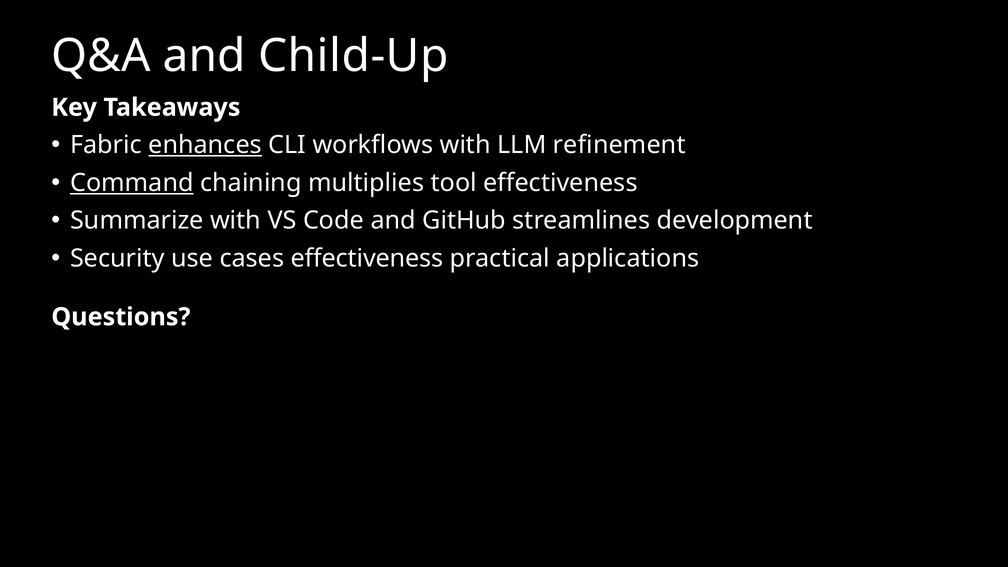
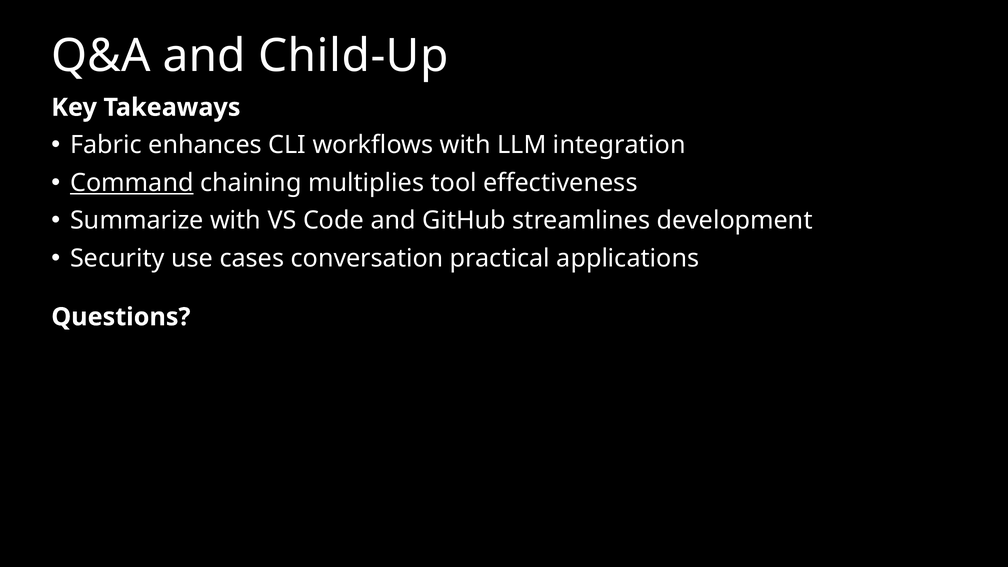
enhances underline: present -> none
refinement: refinement -> integration
cases effectiveness: effectiveness -> conversation
